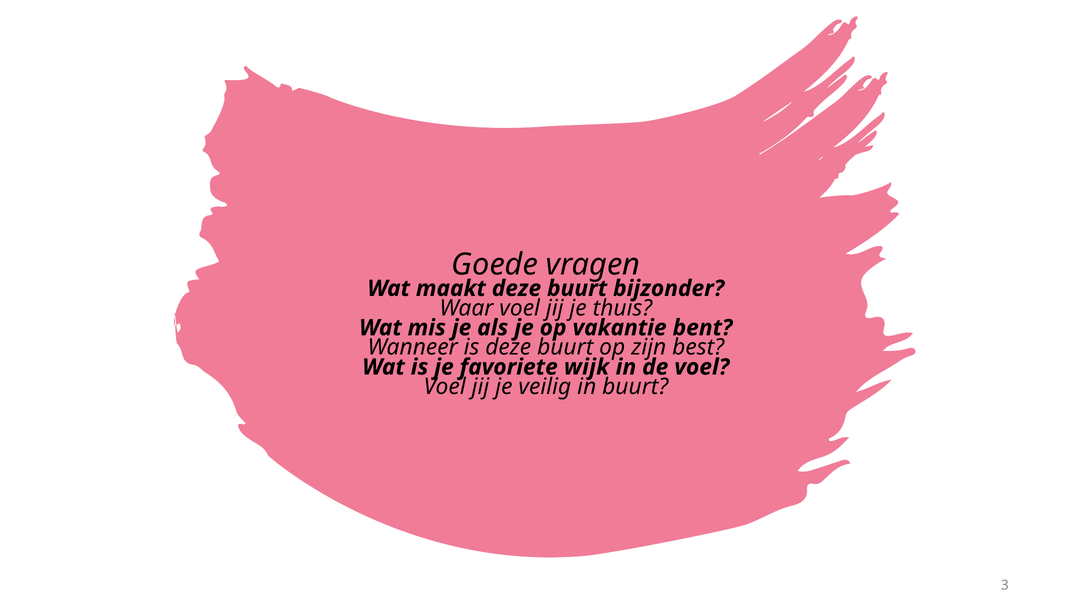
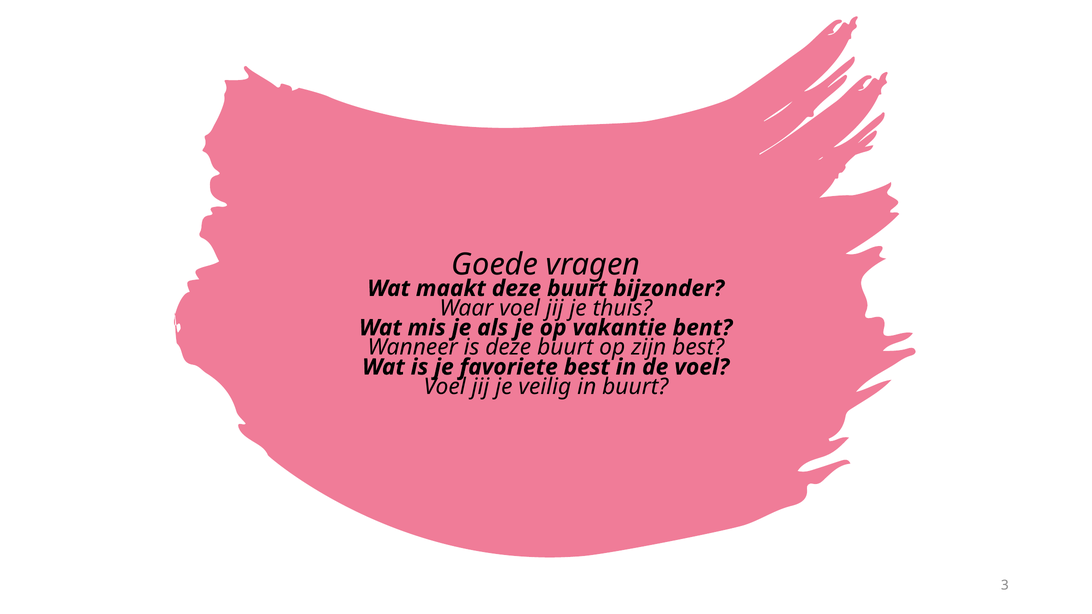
favoriete wijk: wijk -> best
